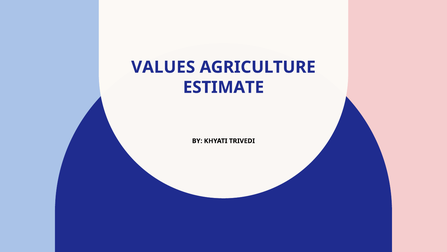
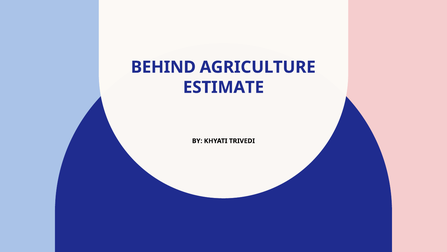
VALUES: VALUES -> BEHIND
